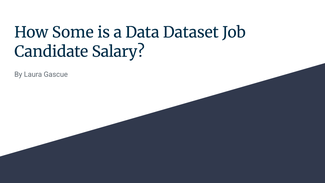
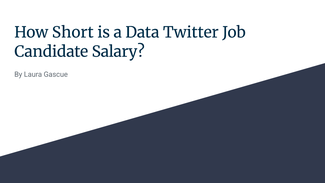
Some: Some -> Short
Dataset: Dataset -> Twitter
